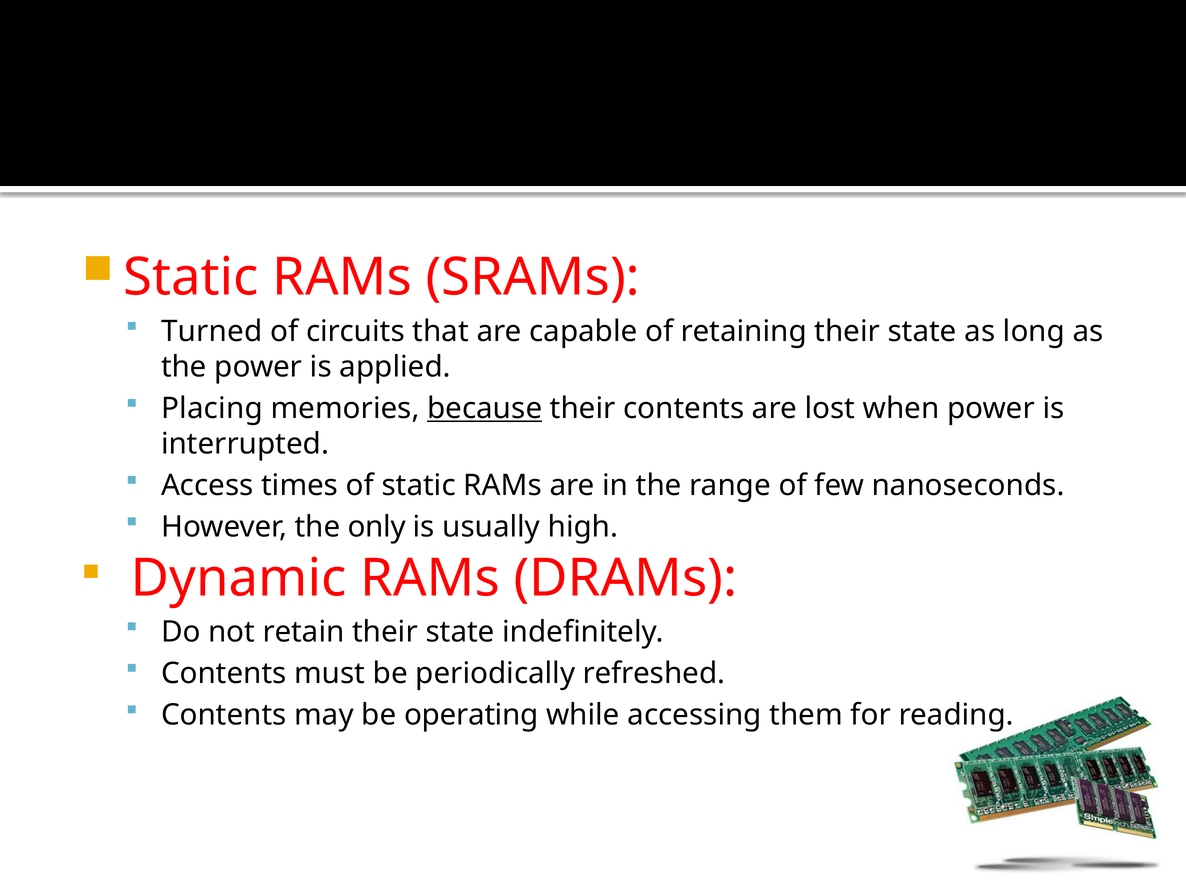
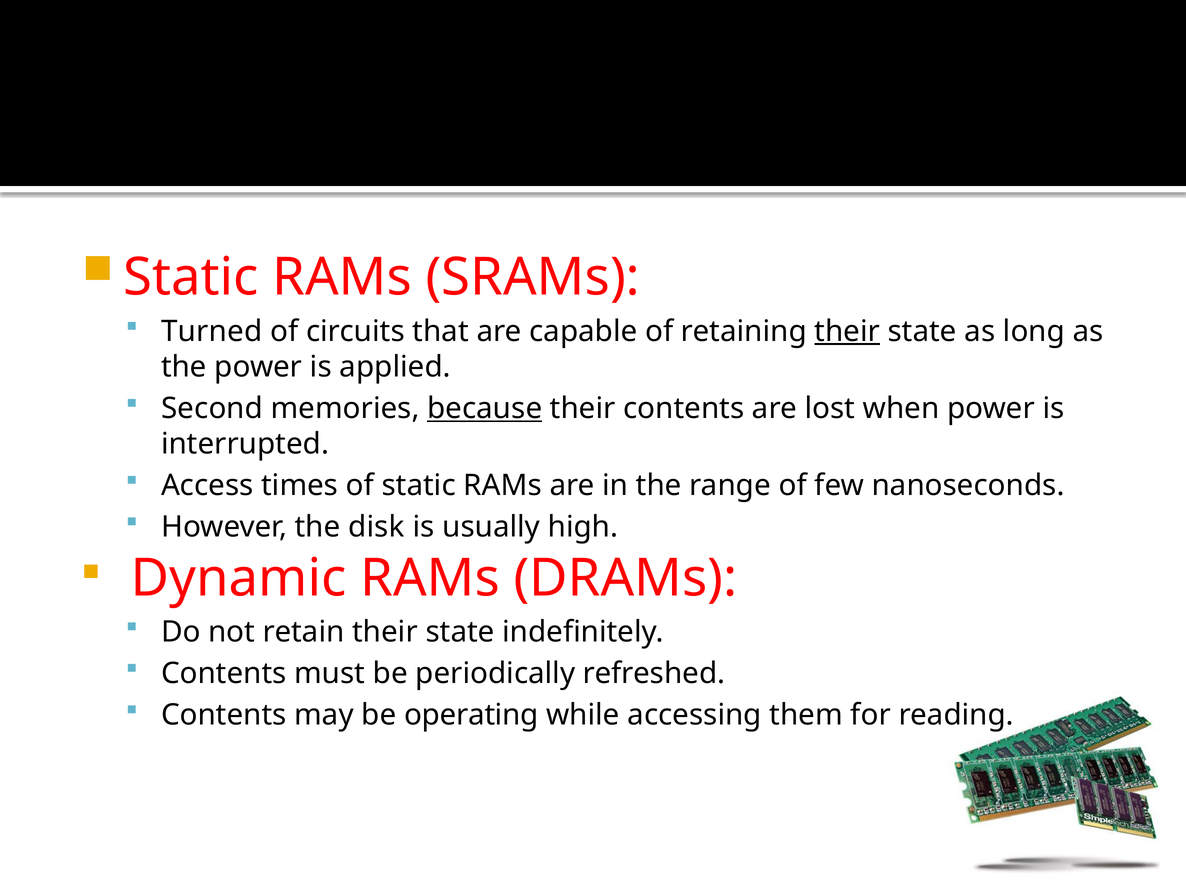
their at (847, 331) underline: none -> present
Placing: Placing -> Second
only: only -> disk
